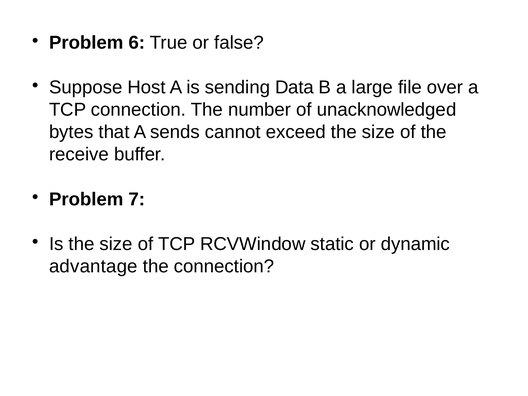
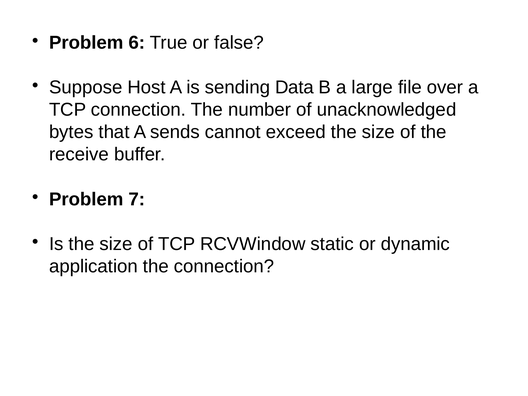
advantage: advantage -> application
